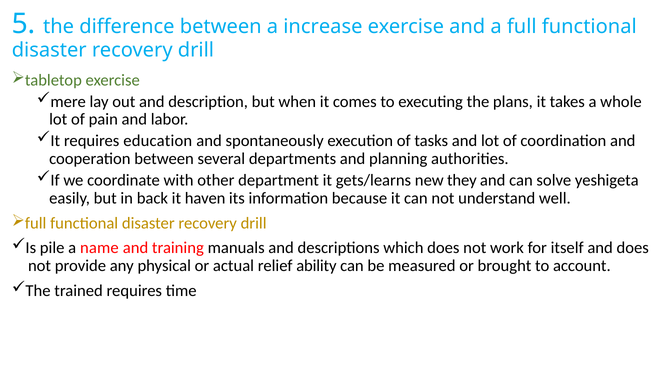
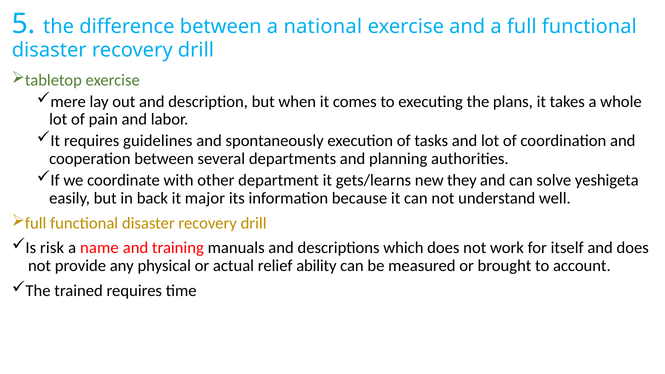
increase: increase -> national
education: education -> guidelines
haven: haven -> major
pile: pile -> risk
